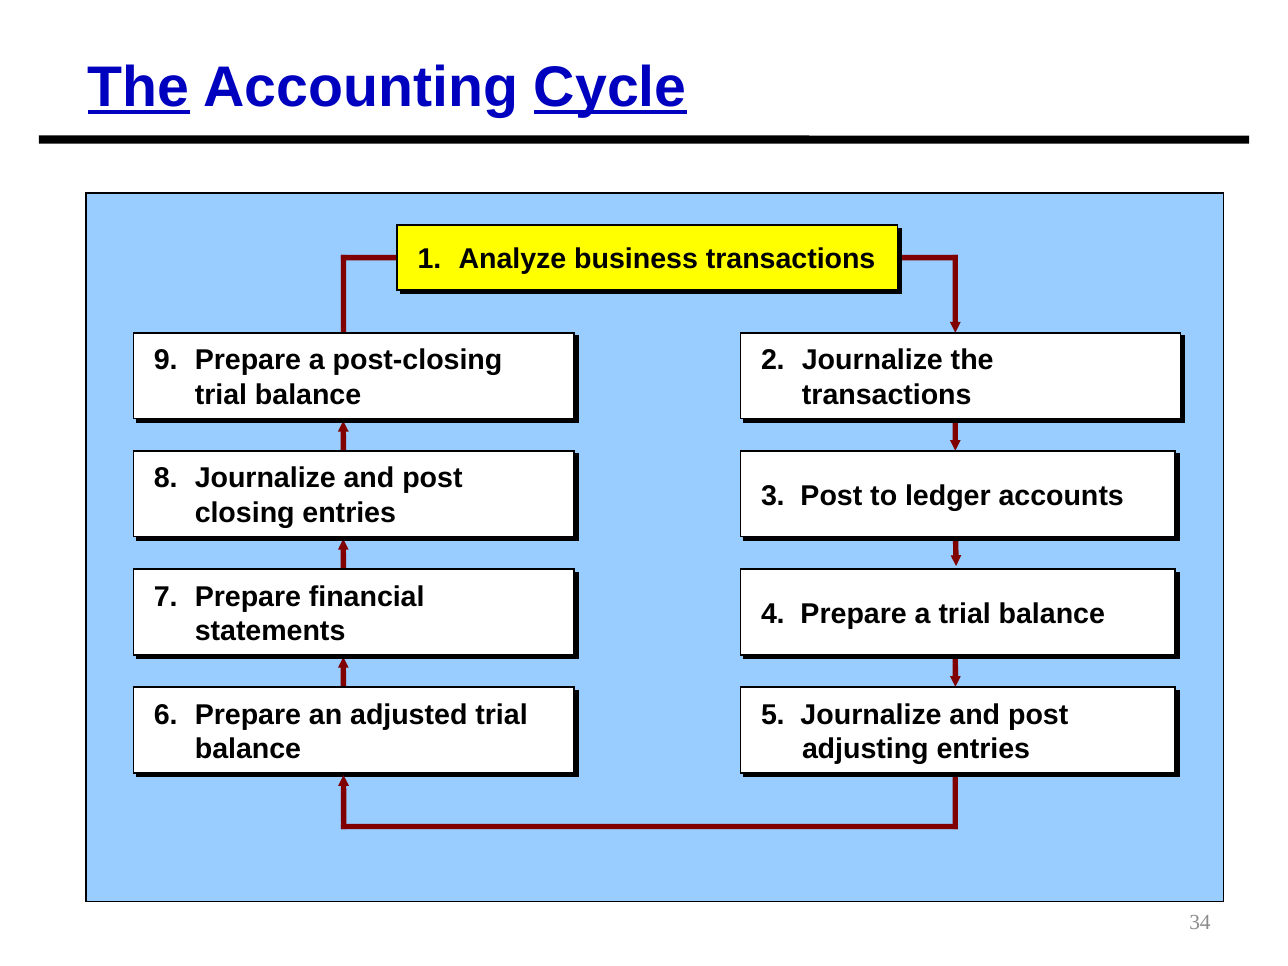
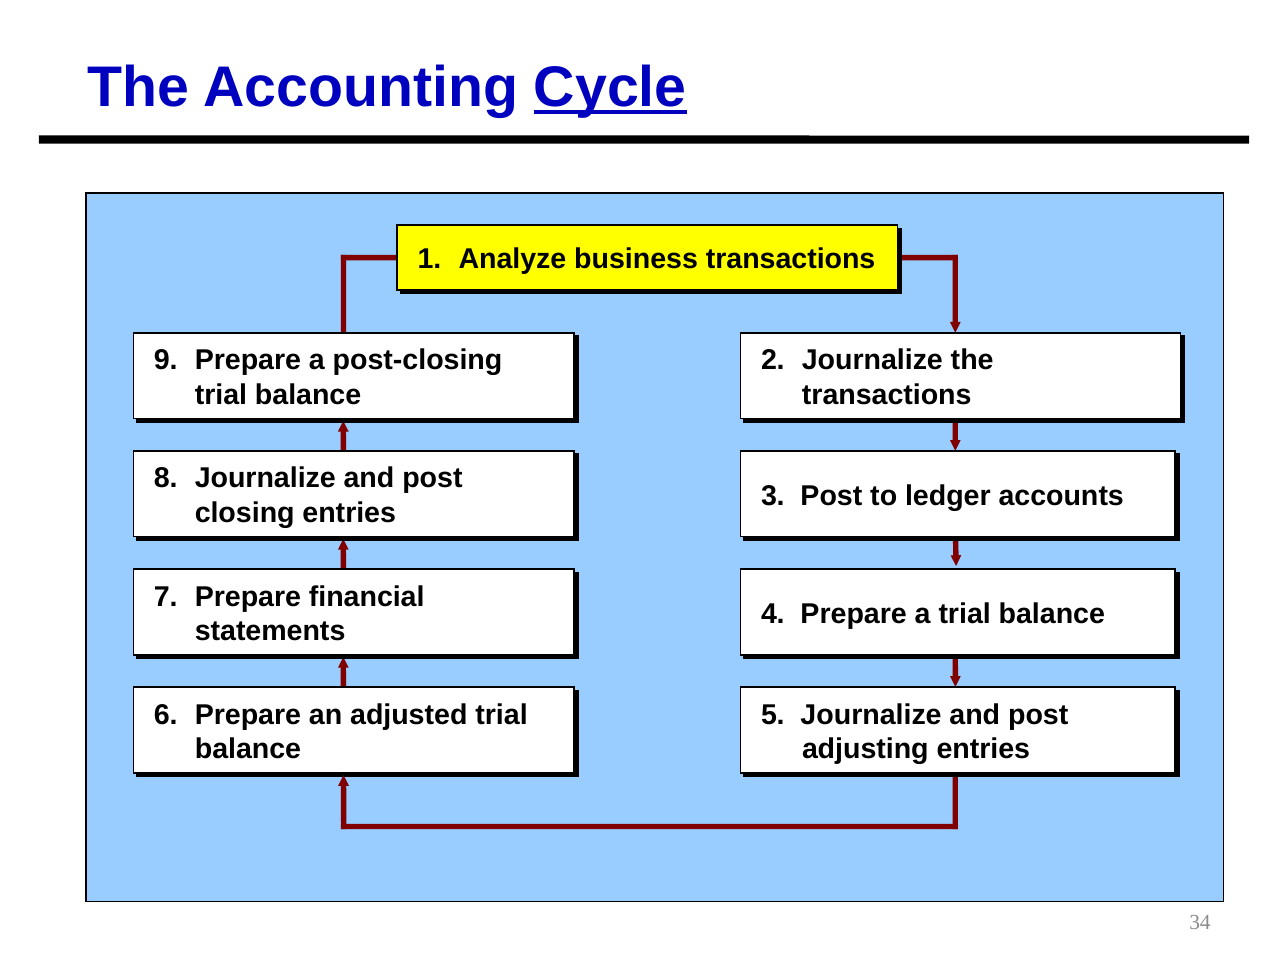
The at (139, 88) underline: present -> none
